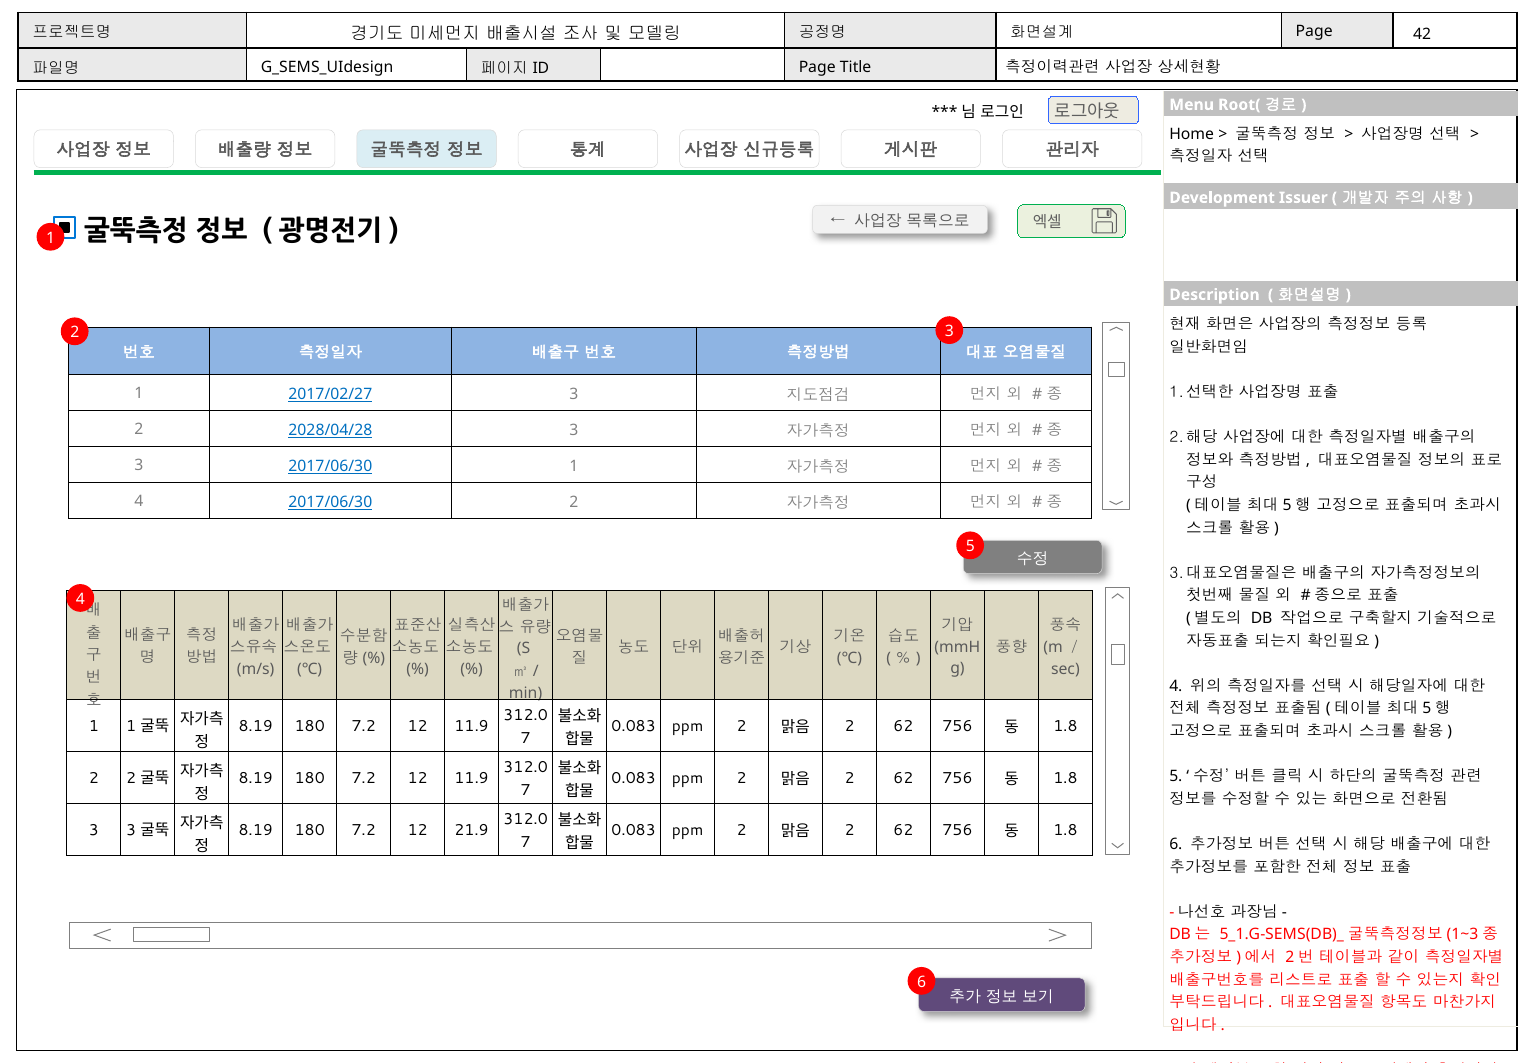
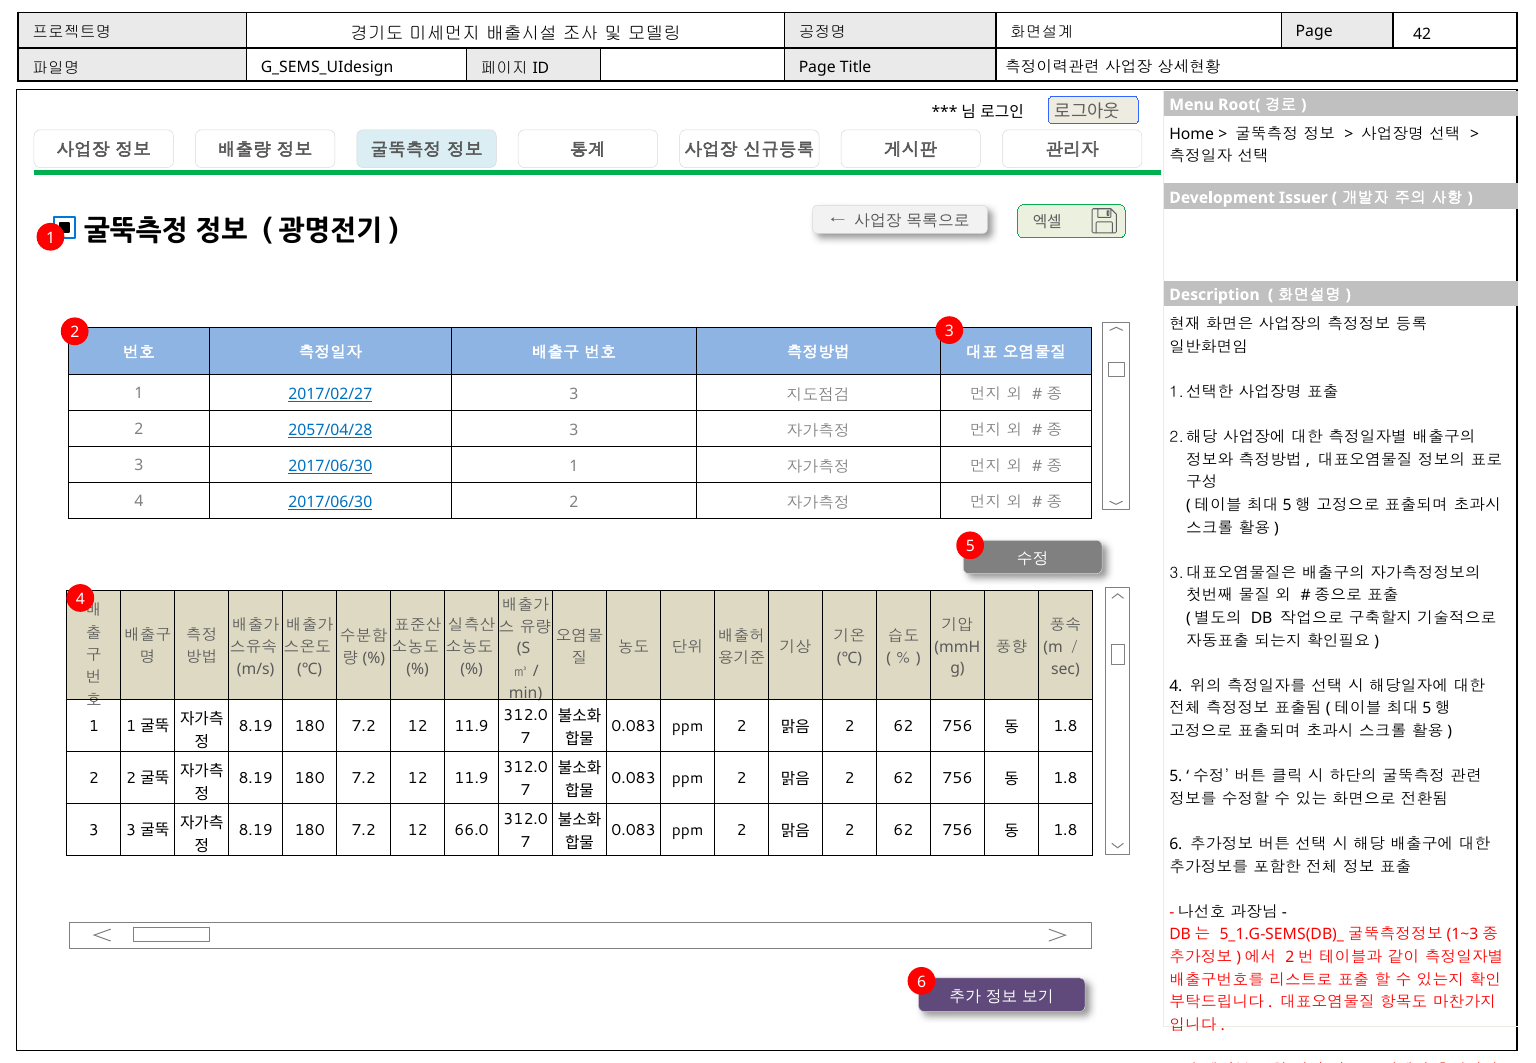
2028/04/28: 2028/04/28 -> 2057/04/28
21.9: 21.9 -> 66.0
